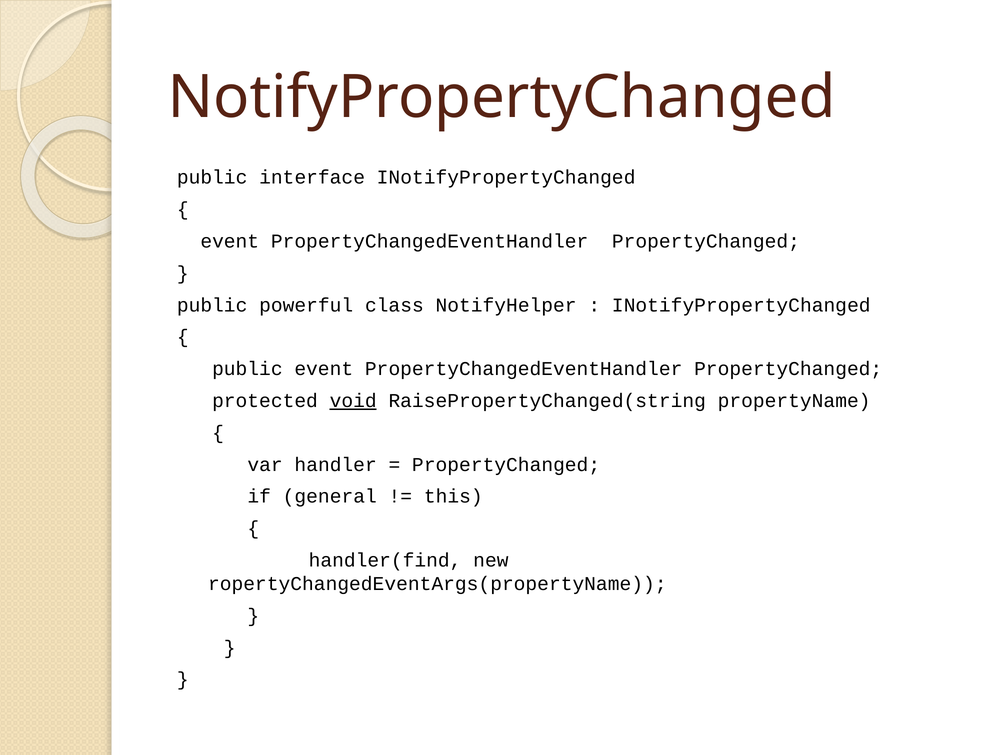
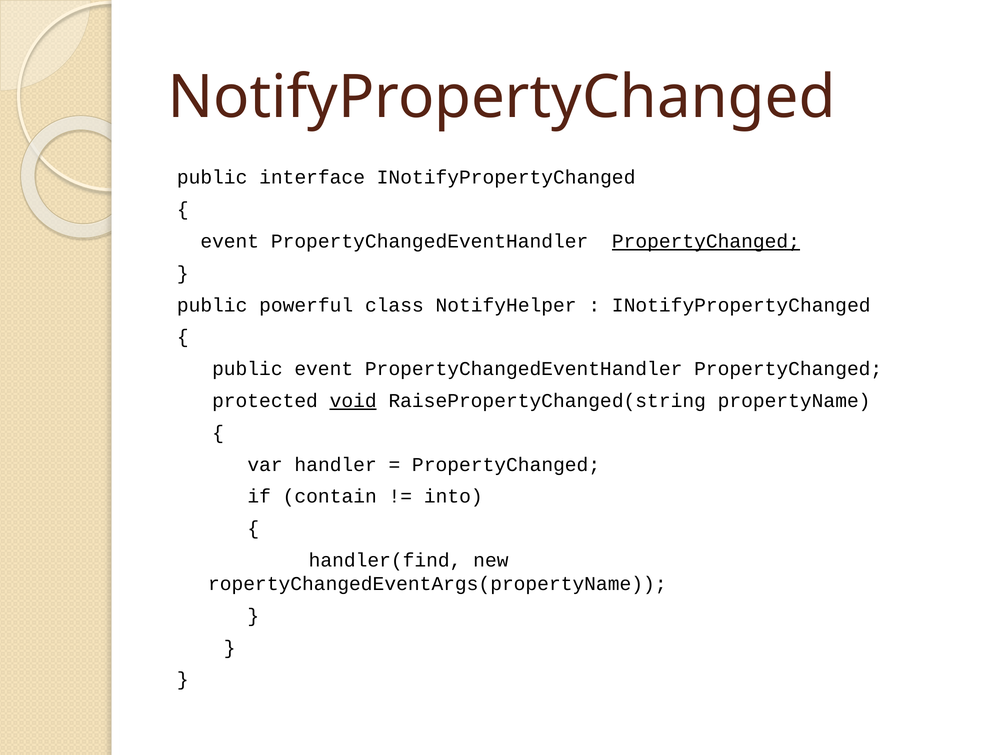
PropertyChanged at (706, 241) underline: none -> present
general: general -> contain
this: this -> into
